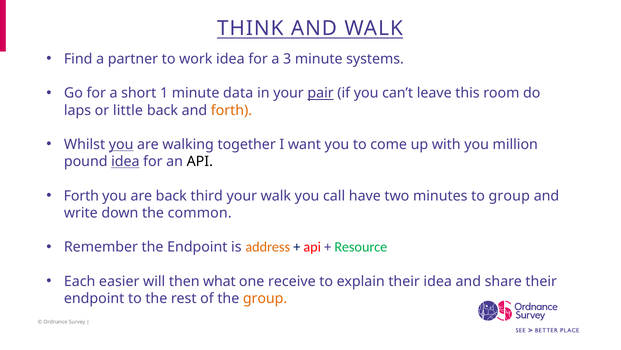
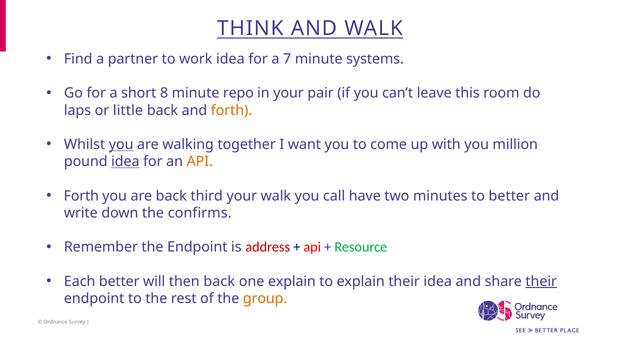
3: 3 -> 7
1: 1 -> 8
data: data -> repo
pair underline: present -> none
API at (200, 161) colour: black -> orange
to group: group -> better
common: common -> confirms
address colour: orange -> red
Each easier: easier -> better
then what: what -> back
one receive: receive -> explain
their at (541, 281) underline: none -> present
